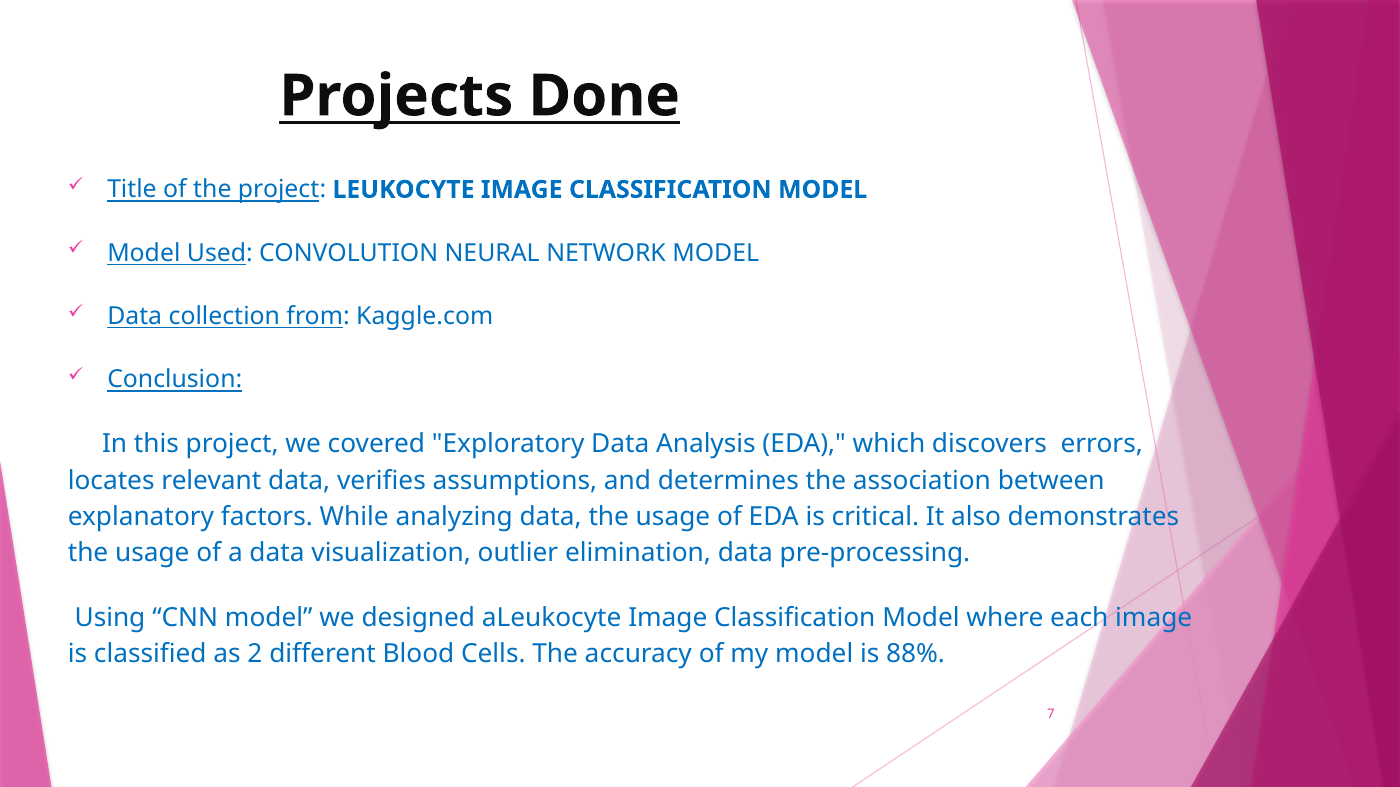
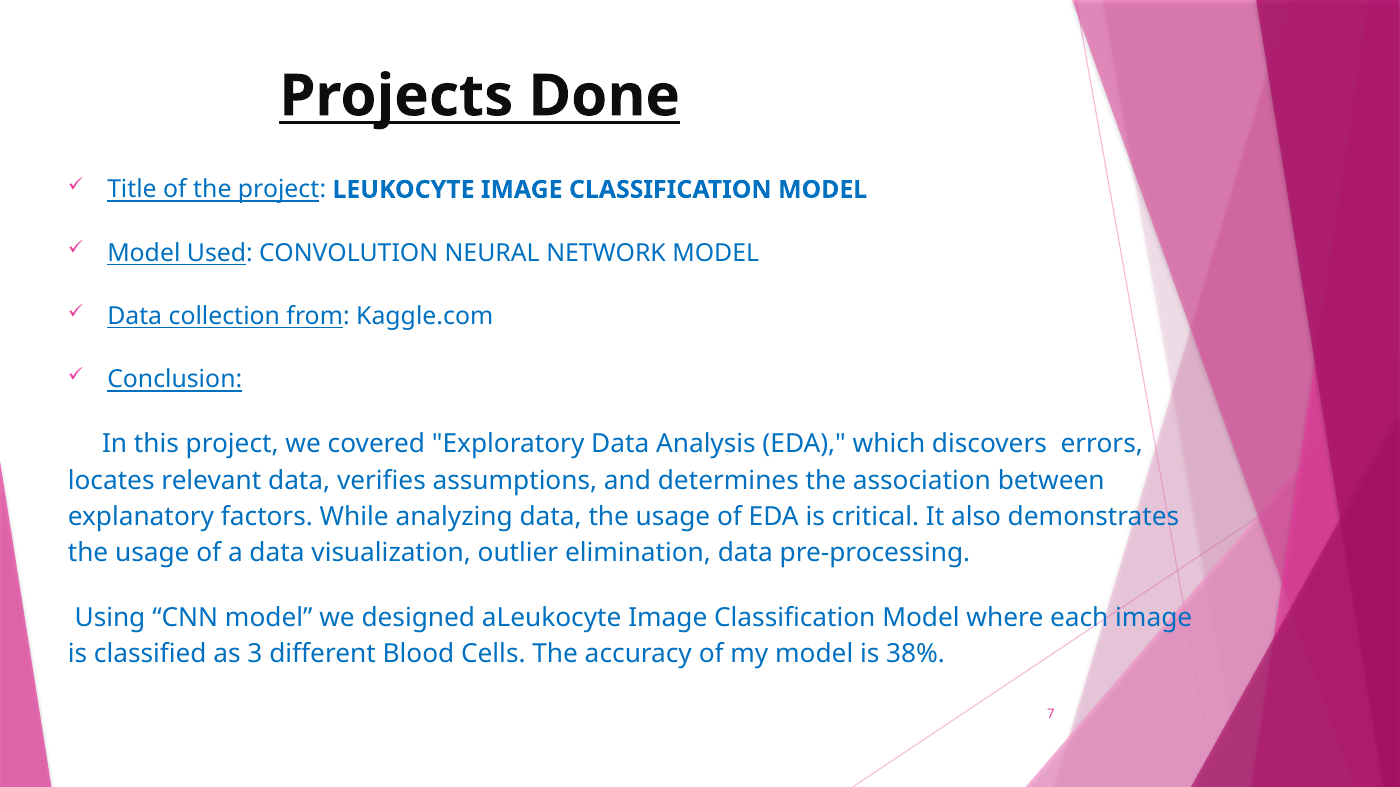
2: 2 -> 3
88%: 88% -> 38%
